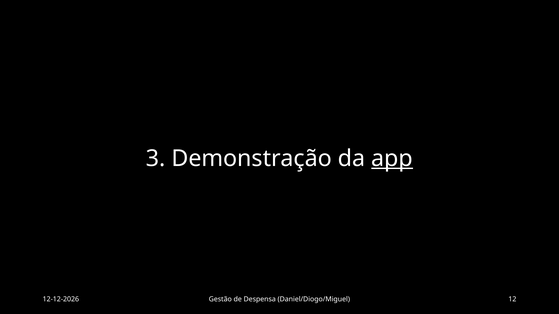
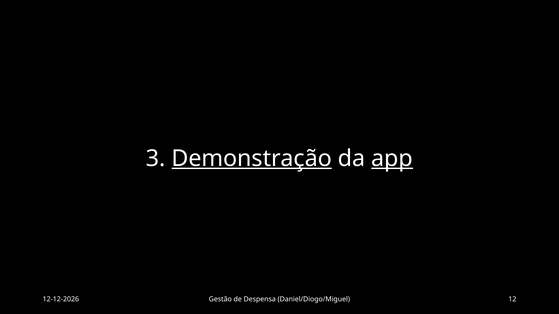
Demonstração underline: none -> present
